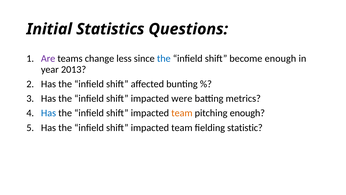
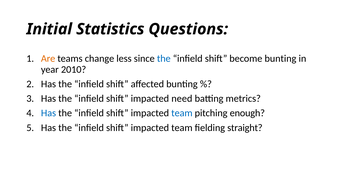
Are colour: purple -> orange
become enough: enough -> bunting
2013: 2013 -> 2010
were: were -> need
team at (182, 113) colour: orange -> blue
statistic: statistic -> straight
